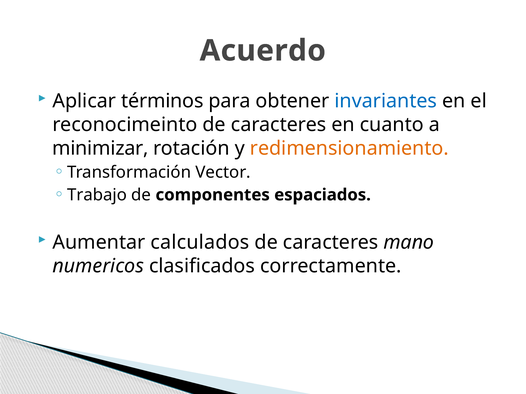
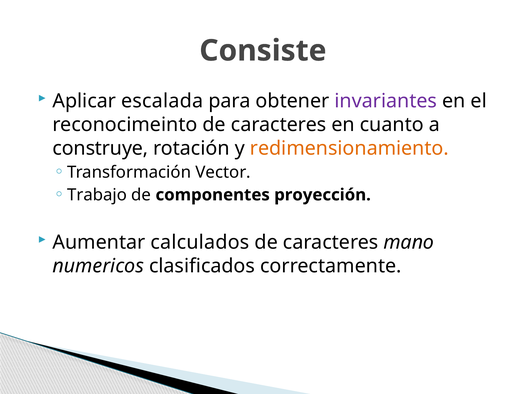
Acuerdo: Acuerdo -> Consiste
términos: términos -> escalada
invariantes colour: blue -> purple
minimizar: minimizar -> construye
espaciados: espaciados -> proyección
